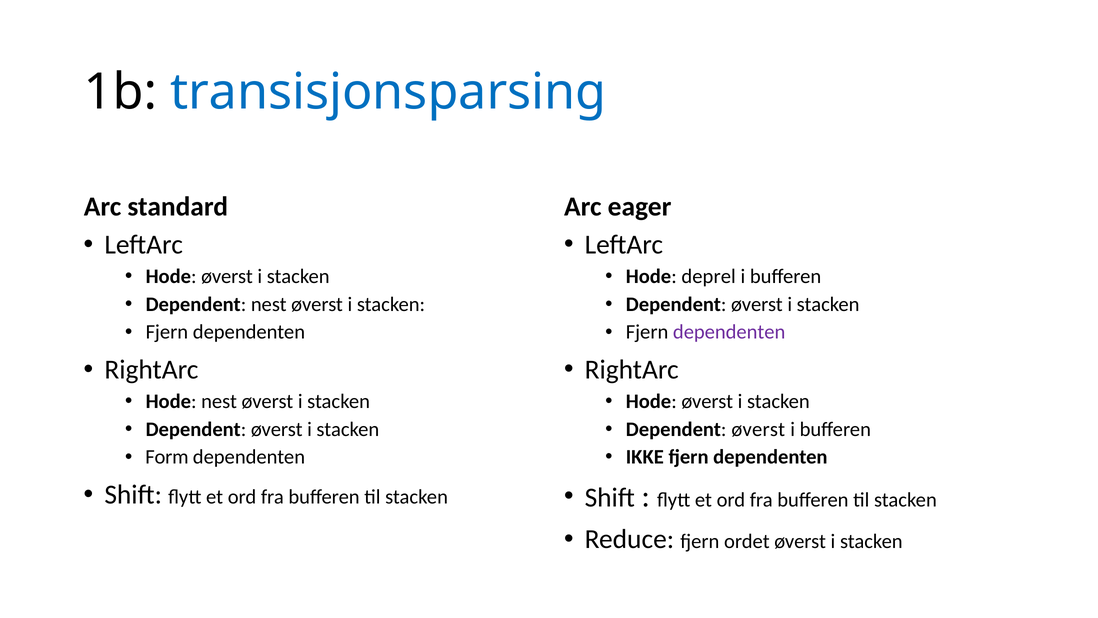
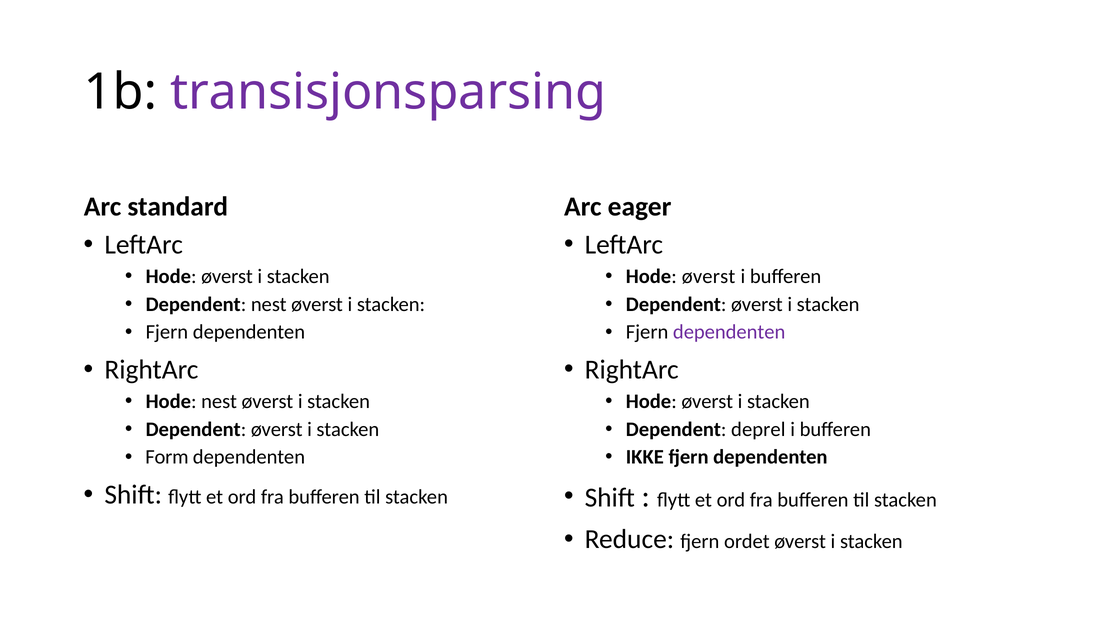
transisjonsparsing colour: blue -> purple
deprel at (709, 276): deprel -> øverst
øverst at (758, 429): øverst -> deprel
